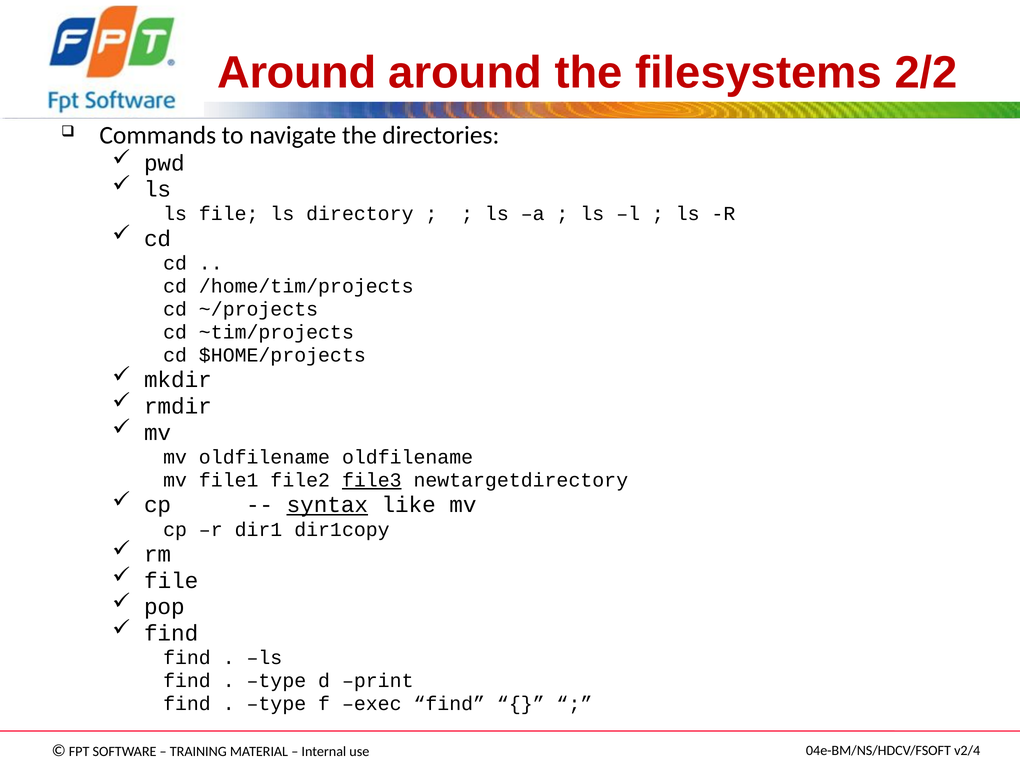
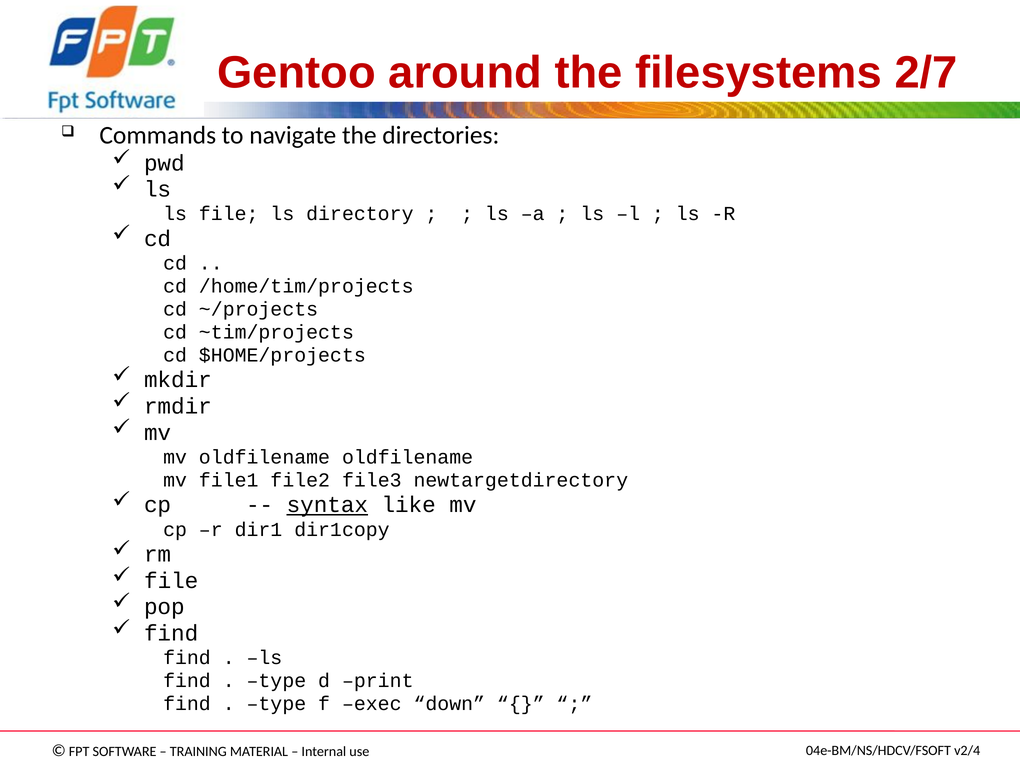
Around at (297, 73): Around -> Gentoo
2/2: 2/2 -> 2/7
file3 underline: present -> none
exec find: find -> down
